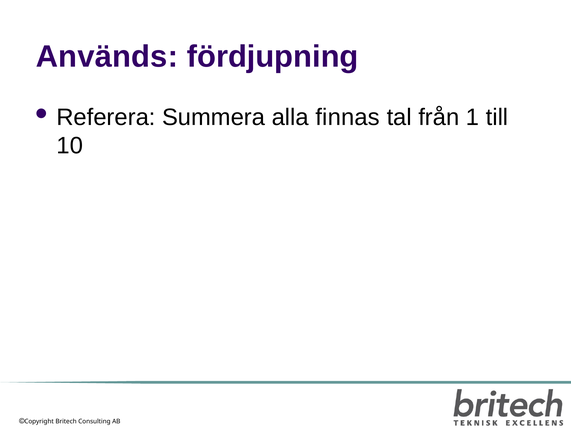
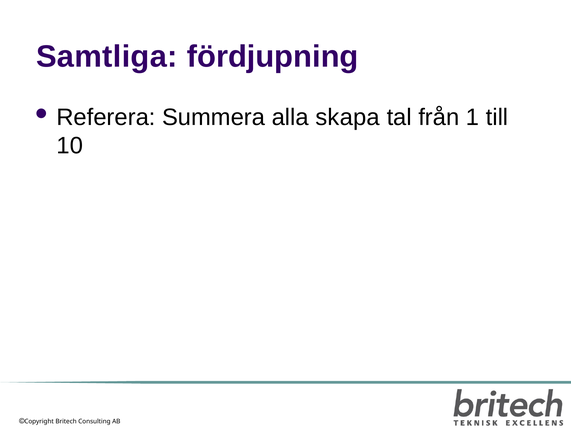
Används: Används -> Samtliga
finnas: finnas -> skapa
